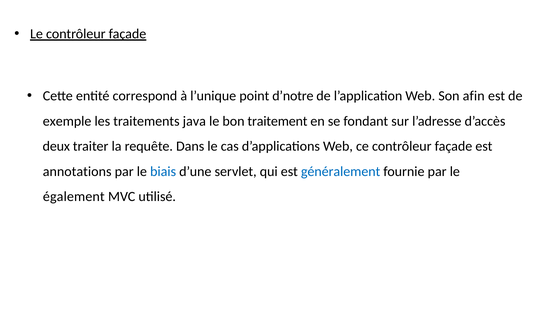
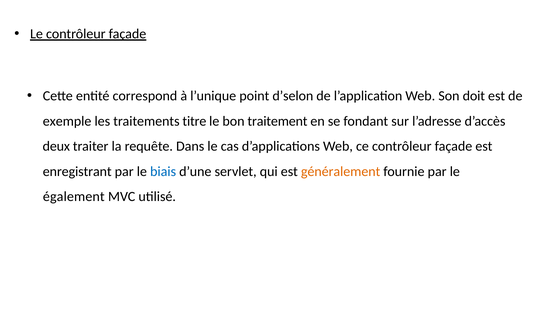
d’notre: d’notre -> d’selon
afin: afin -> doit
java: java -> titre
annotations: annotations -> enregistrant
généralement colour: blue -> orange
